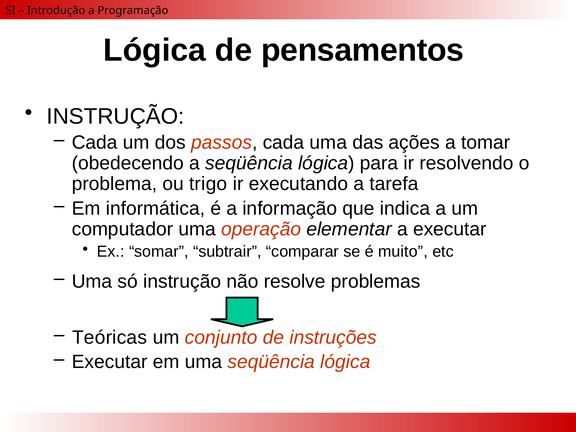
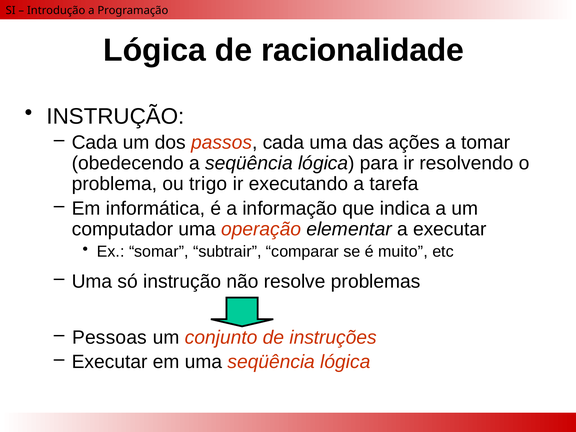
pensamentos: pensamentos -> racionalidade
Teóricas: Teóricas -> Pessoas
